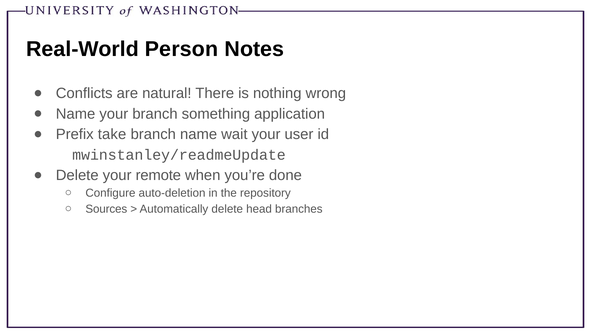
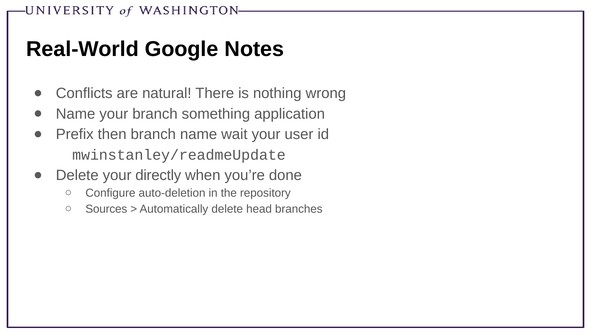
Person: Person -> Google
take: take -> then
remote: remote -> directly
